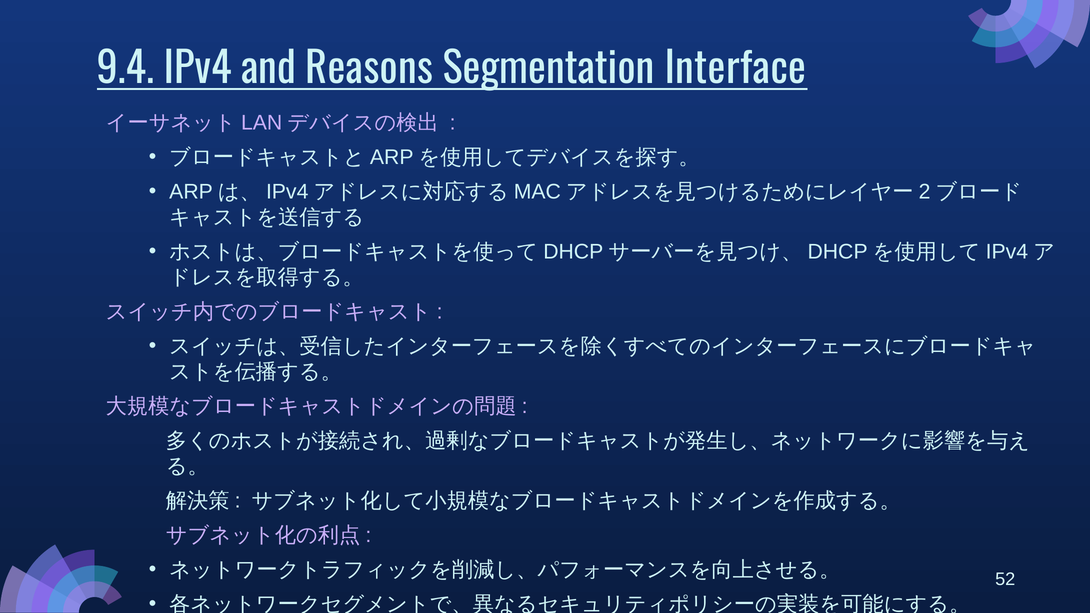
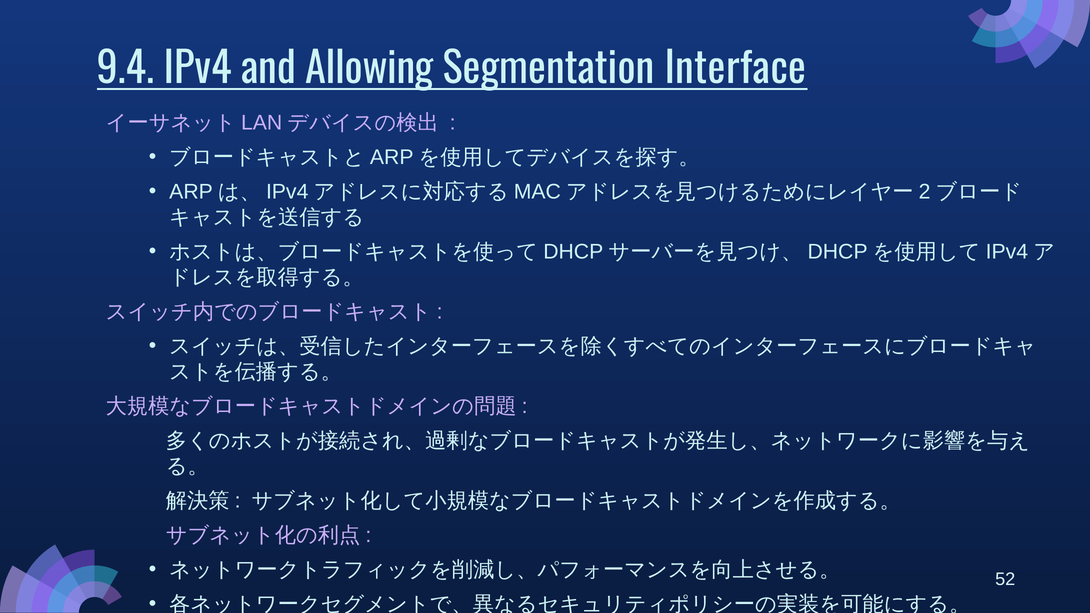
Reasons: Reasons -> Allowing
